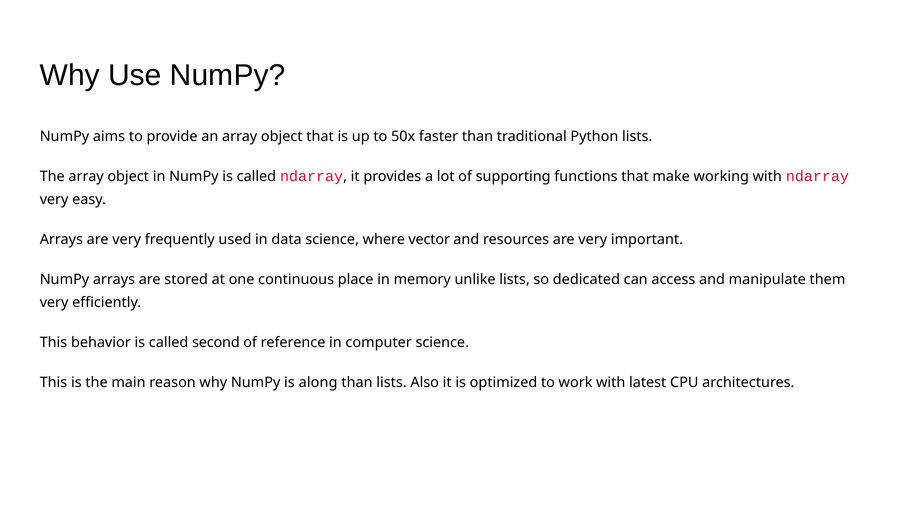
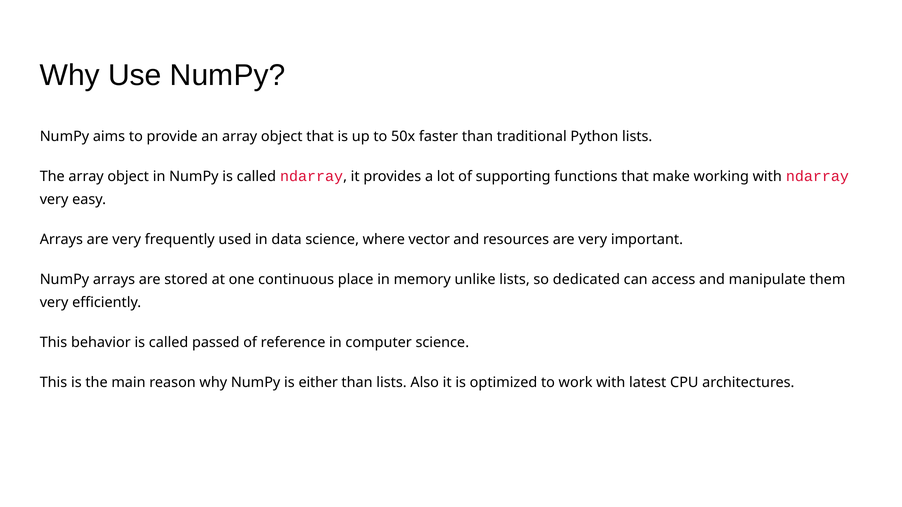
second: second -> passed
along: along -> either
